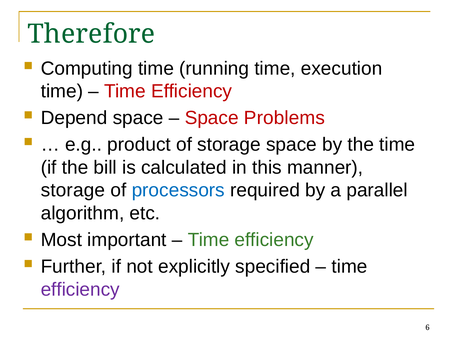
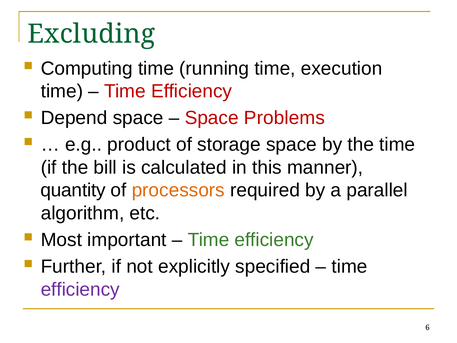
Therefore: Therefore -> Excluding
storage at (73, 190): storage -> quantity
processors colour: blue -> orange
